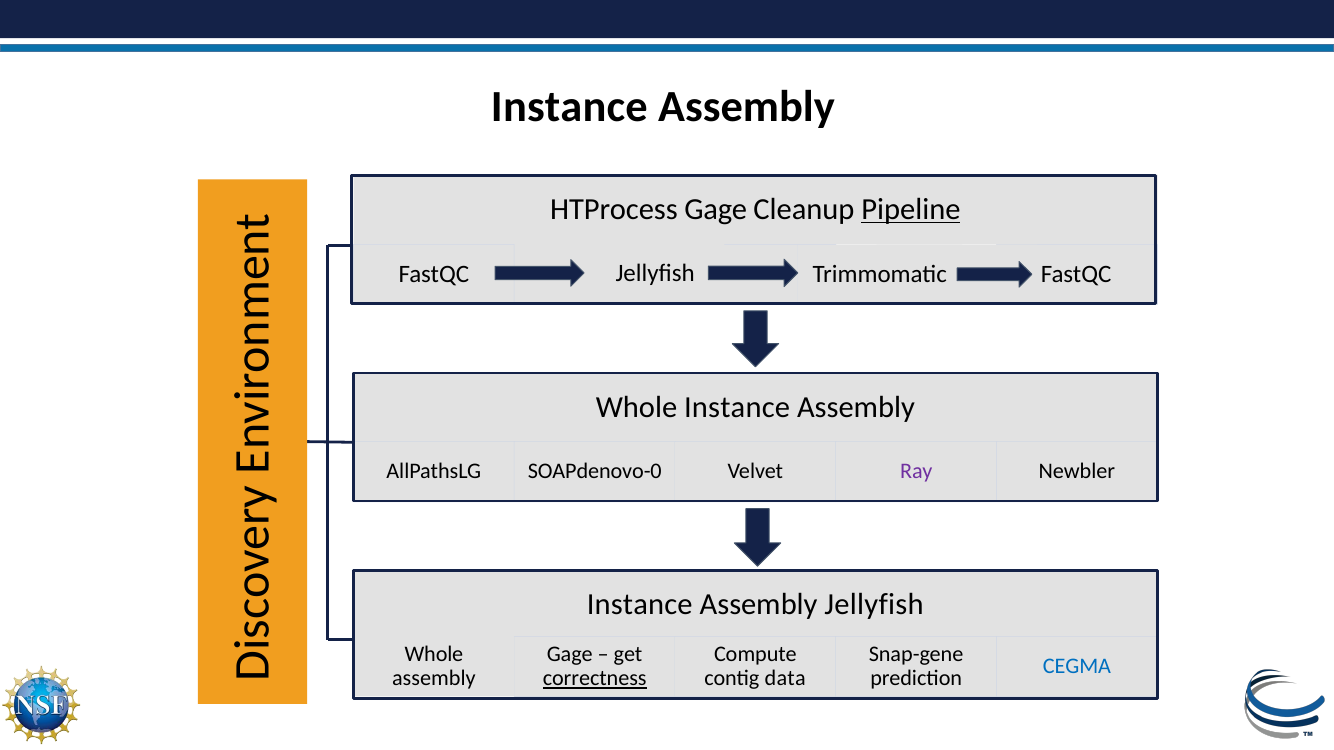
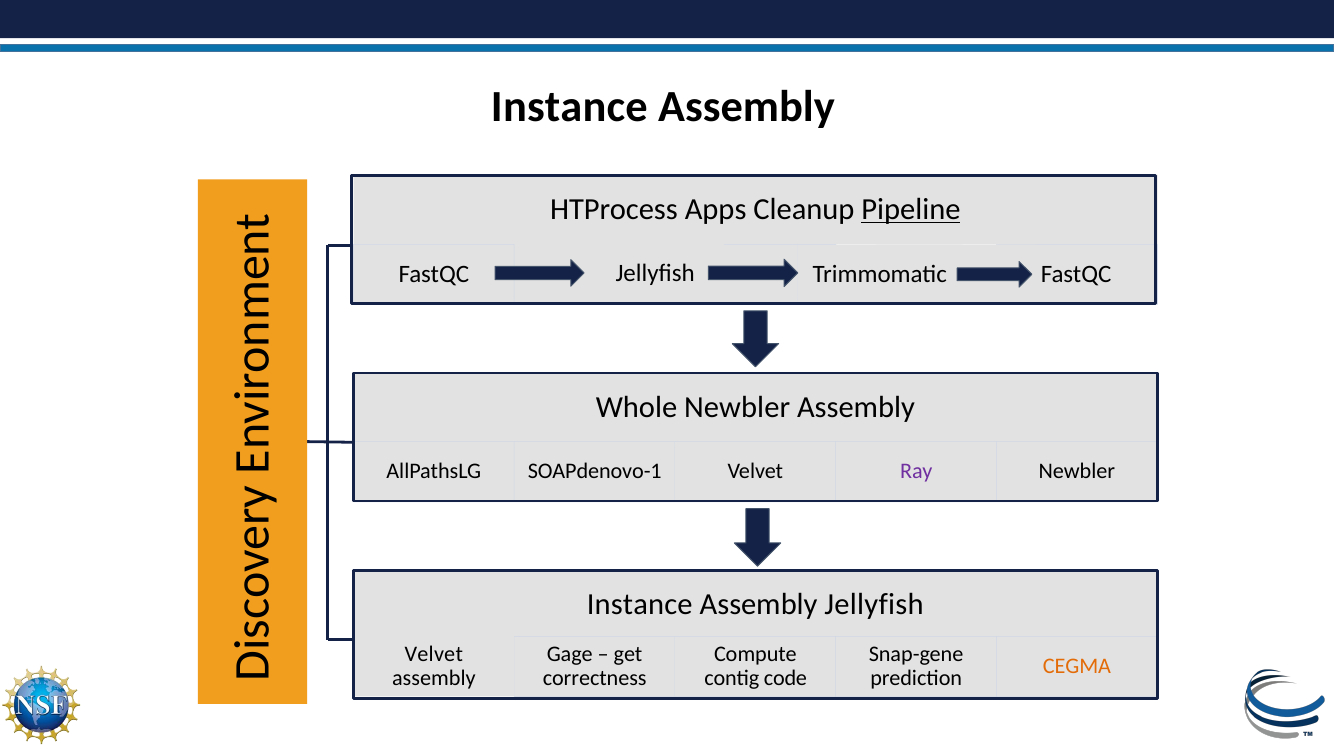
HTProcess Gage: Gage -> Apps
Whole Instance: Instance -> Newbler
SOAPdenovo-0: SOAPdenovo-0 -> SOAPdenovo-1
Whole at (434, 655): Whole -> Velvet
CEGMA colour: blue -> orange
correctness underline: present -> none
data: data -> code
